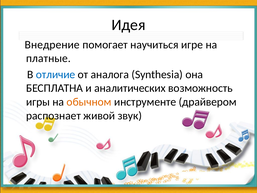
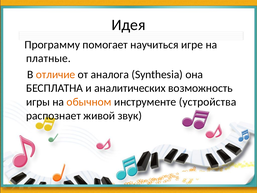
Внедрение: Внедрение -> Программу
отличие colour: blue -> orange
драйвером: драйвером -> устройства
